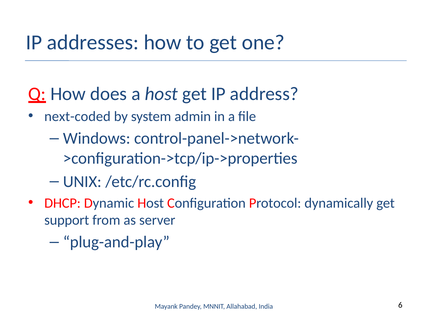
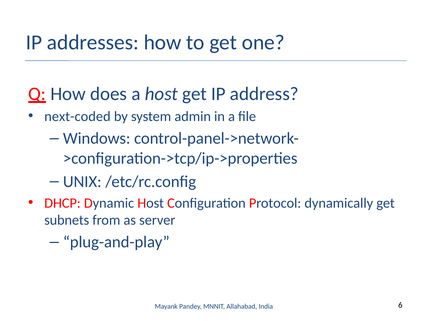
support: support -> subnets
